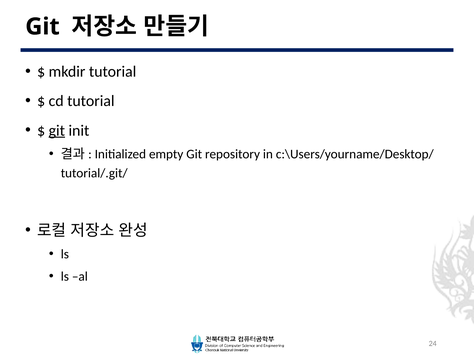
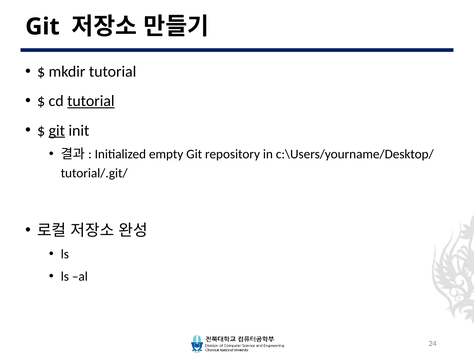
tutorial at (91, 101) underline: none -> present
